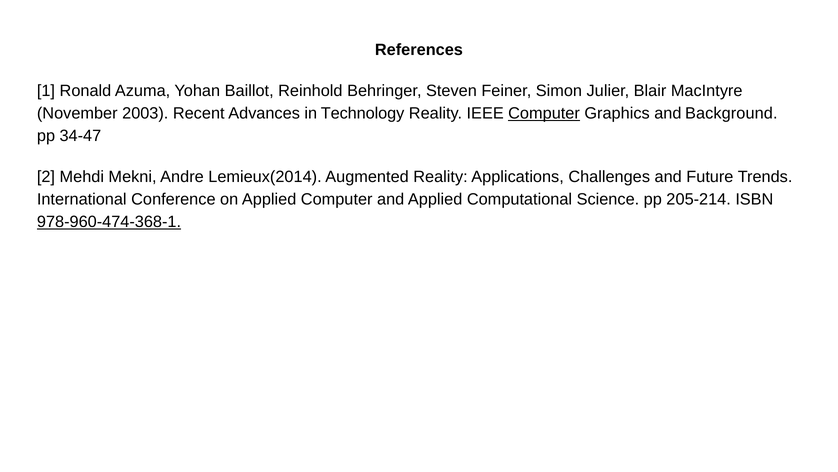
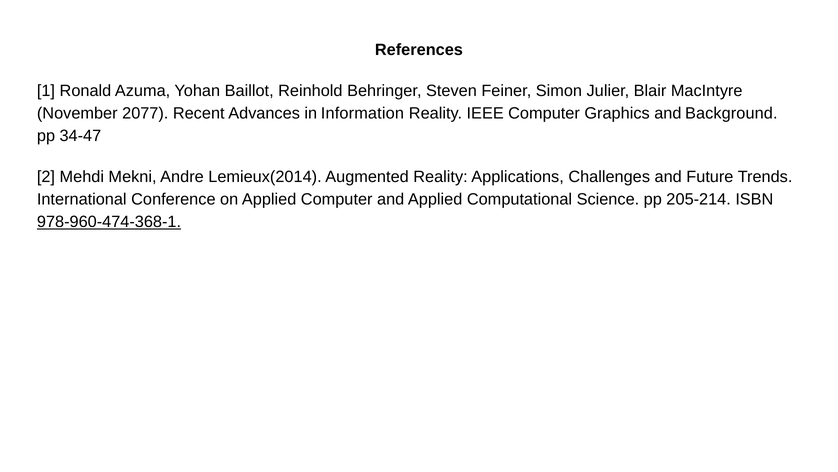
2003: 2003 -> 2077
Technology: Technology -> Information
Computer at (544, 113) underline: present -> none
